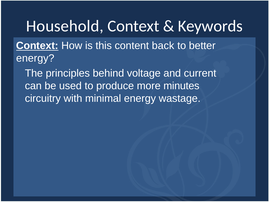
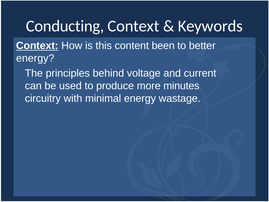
Household: Household -> Conducting
back: back -> been
